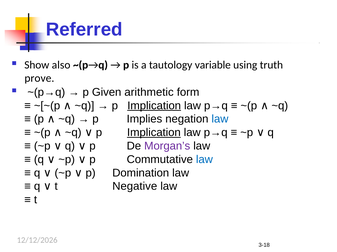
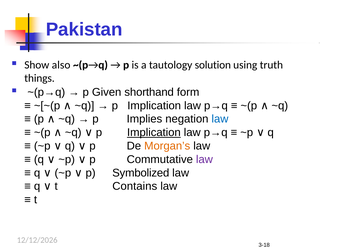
Referred: Referred -> Pakistan
variable: variable -> solution
prove: prove -> things
arithmetic: arithmetic -> shorthand
Implication at (154, 106) underline: present -> none
Morgan’s colour: purple -> orange
law at (204, 160) colour: blue -> purple
Domination: Domination -> Symbolized
Negative: Negative -> Contains
